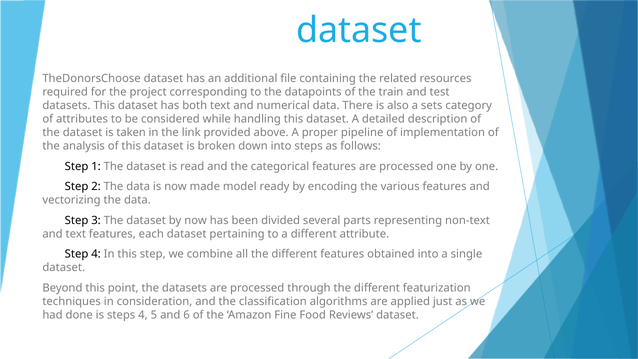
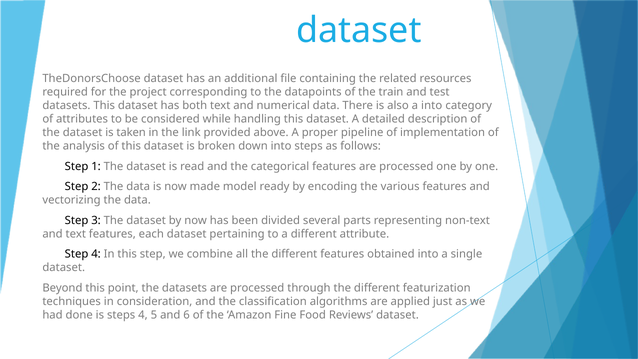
a sets: sets -> into
